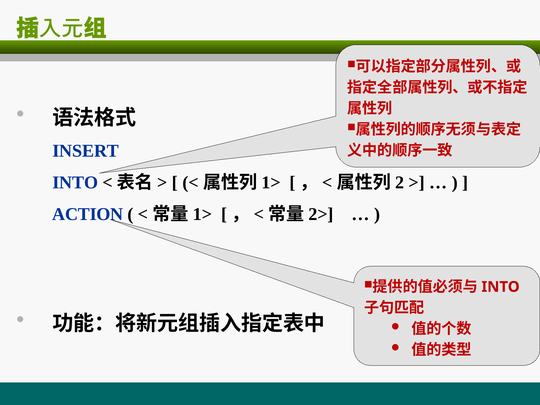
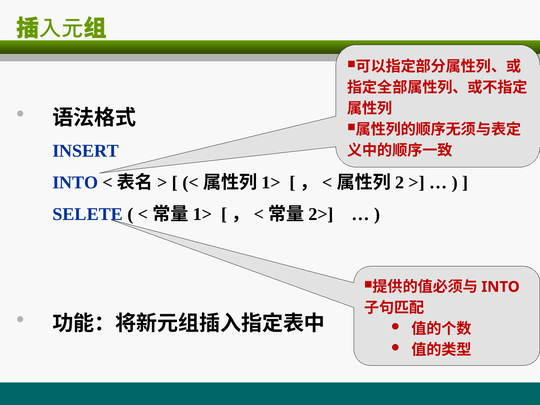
ACTION: ACTION -> SELETE
